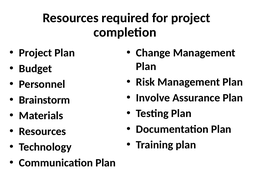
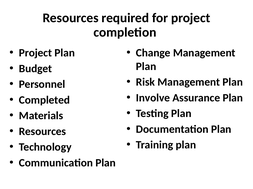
Brainstorm: Brainstorm -> Completed
